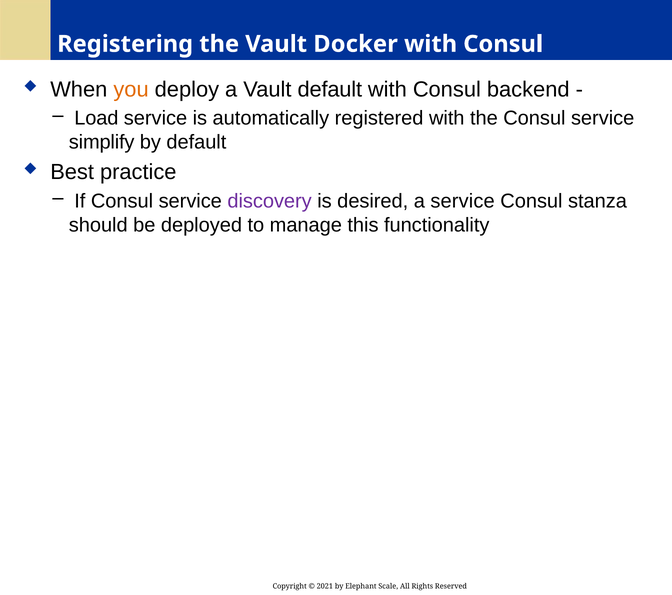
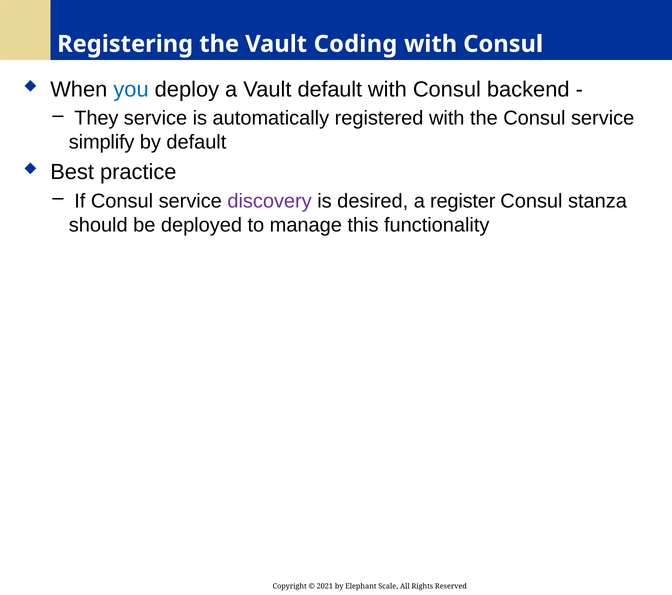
Docker: Docker -> Coding
you colour: orange -> blue
Load: Load -> They
a service: service -> register
